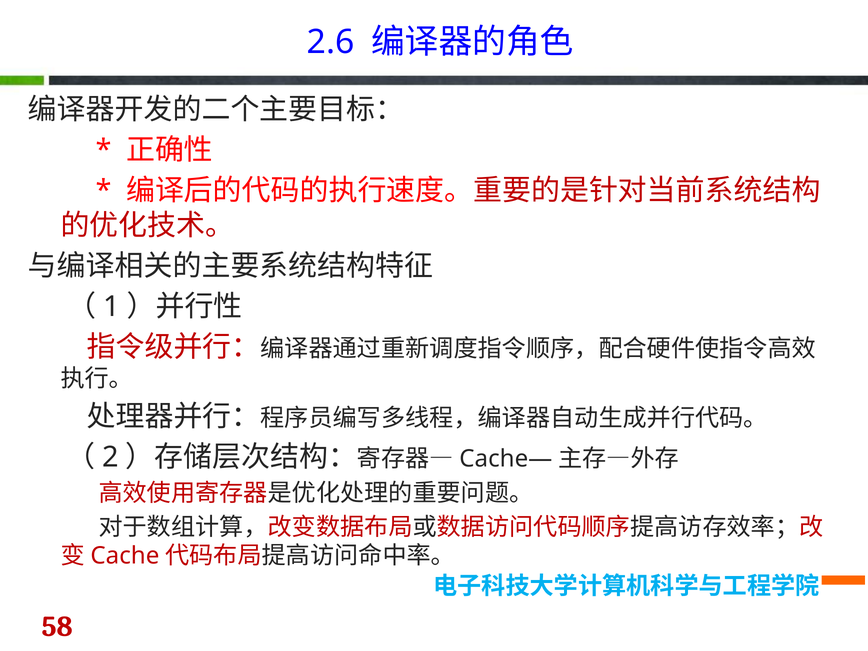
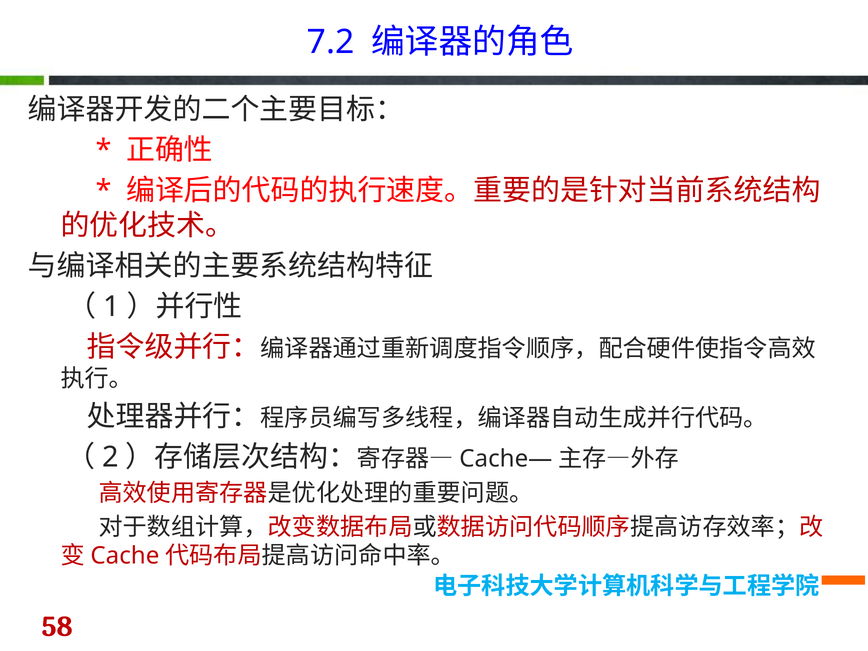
2.6: 2.6 -> 7.2
